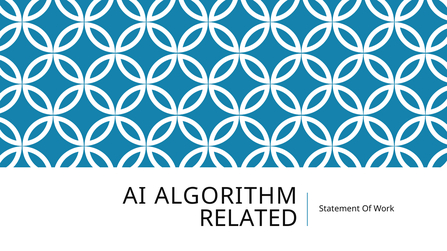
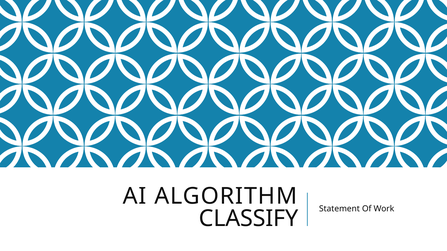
RELATED: RELATED -> CLASSIFY
